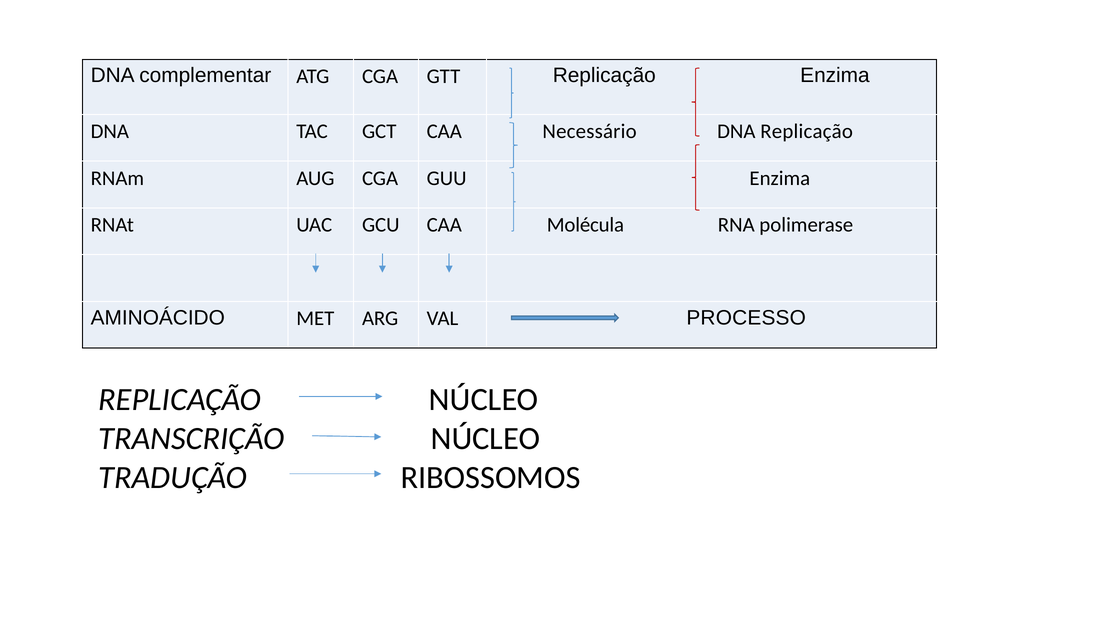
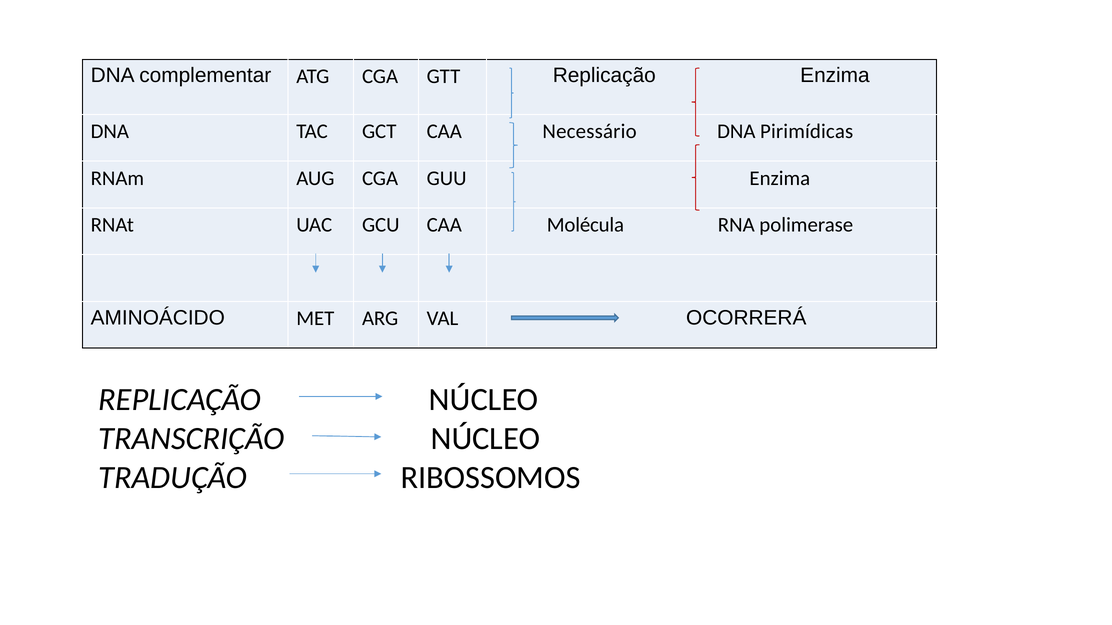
DNA Replicação: Replicação -> Pirimídicas
PROCESSO: PROCESSO -> OCORRERÁ
